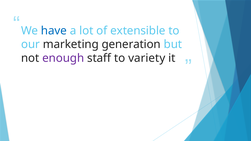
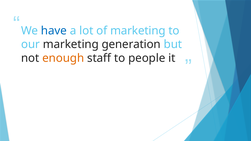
of extensible: extensible -> marketing
enough colour: purple -> orange
variety: variety -> people
